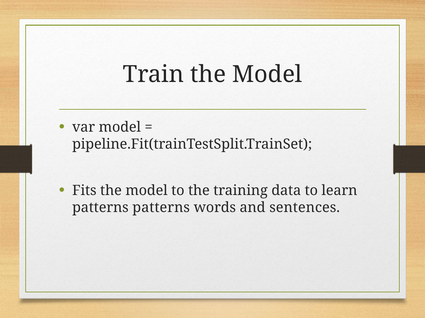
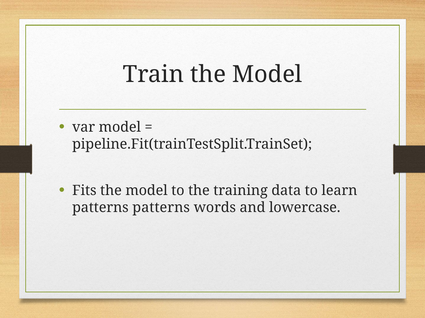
sentences: sentences -> lowercase
